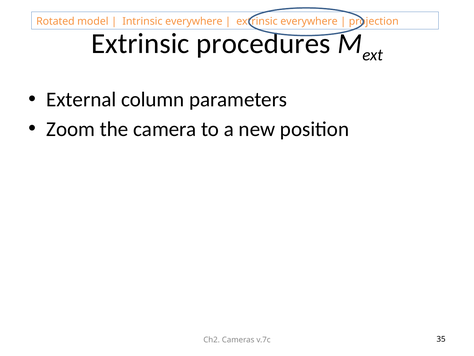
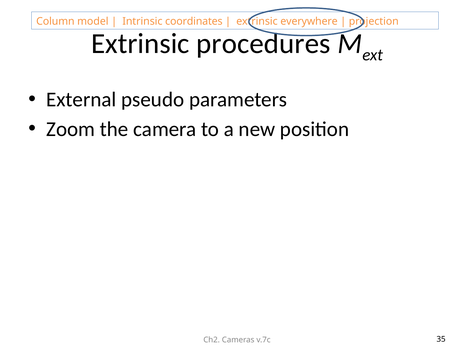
Rotated: Rotated -> Column
everywhere at (194, 21): everywhere -> coordinates
column: column -> pseudo
